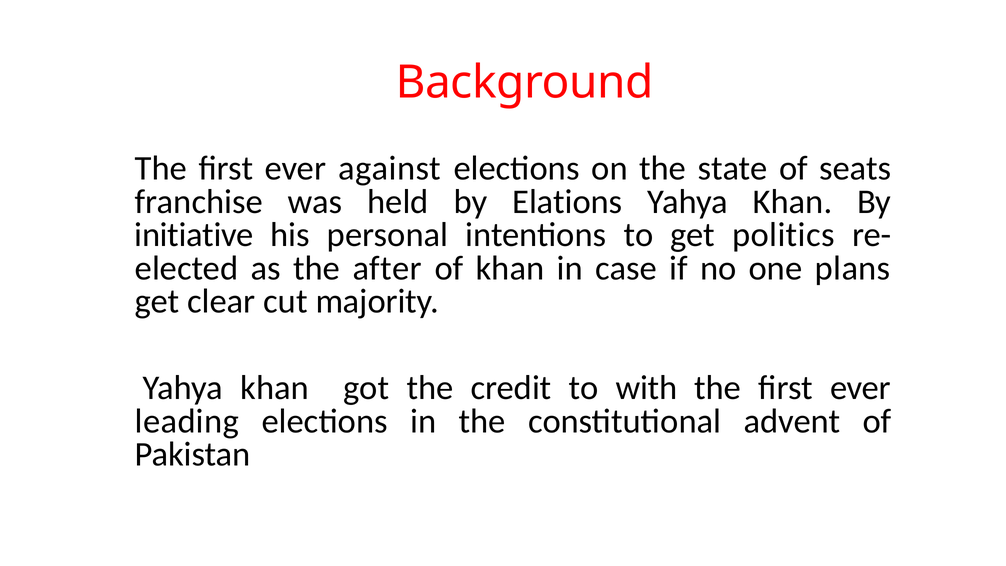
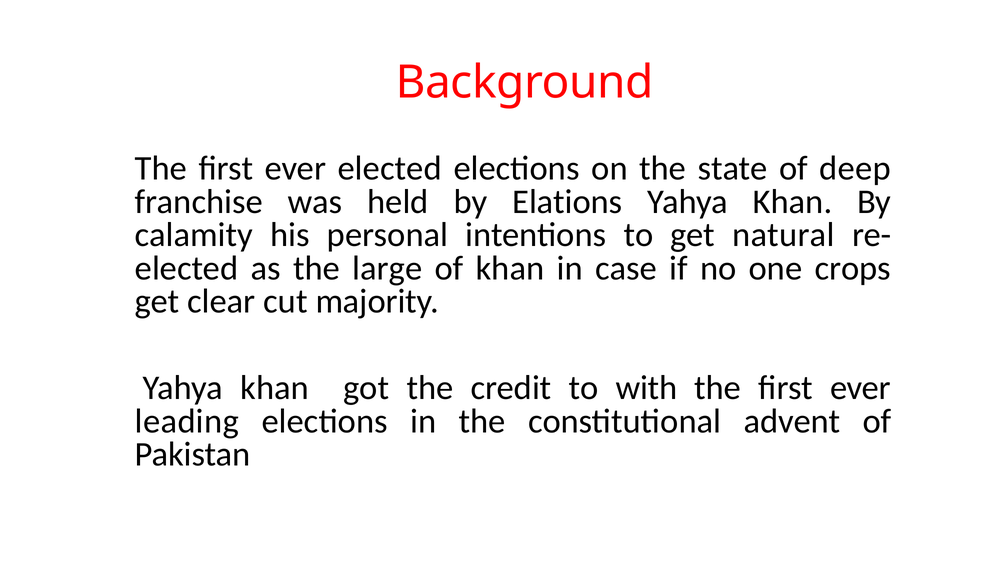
ever against: against -> elected
seats: seats -> deep
initiative: initiative -> calamity
politics: politics -> natural
after: after -> large
plans: plans -> crops
